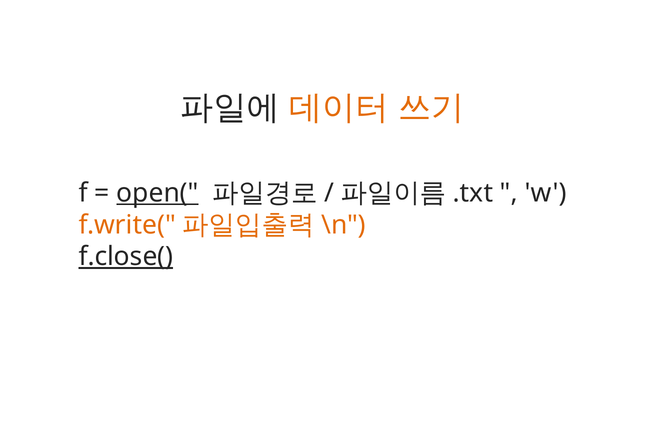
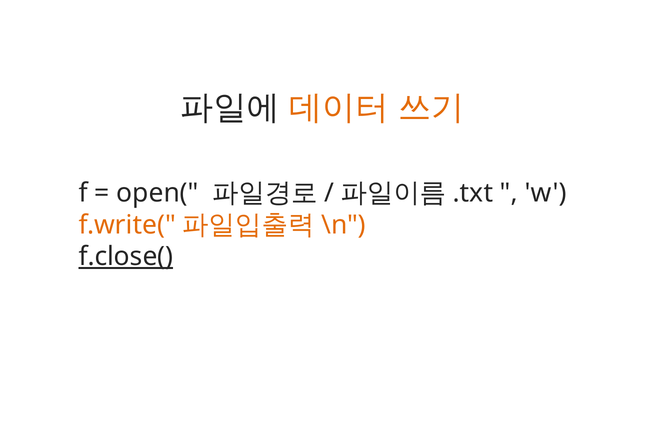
open( underline: present -> none
